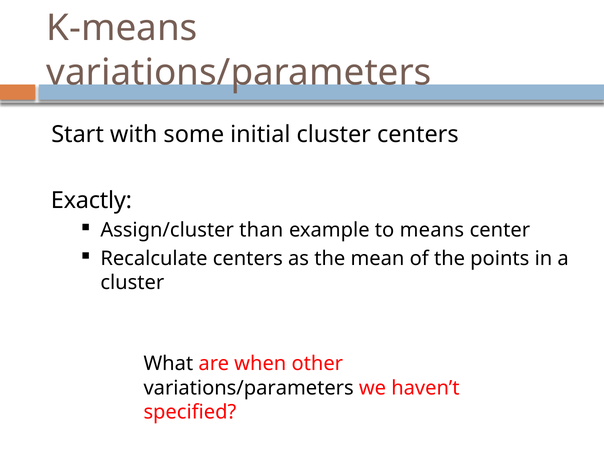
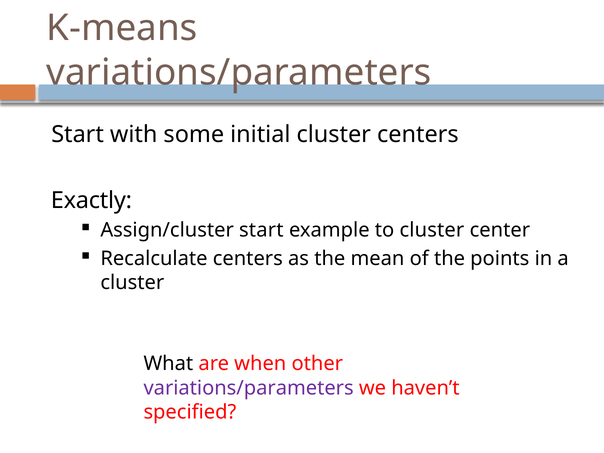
Assign/cluster than: than -> start
to means: means -> cluster
variations/parameters at (249, 388) colour: black -> purple
